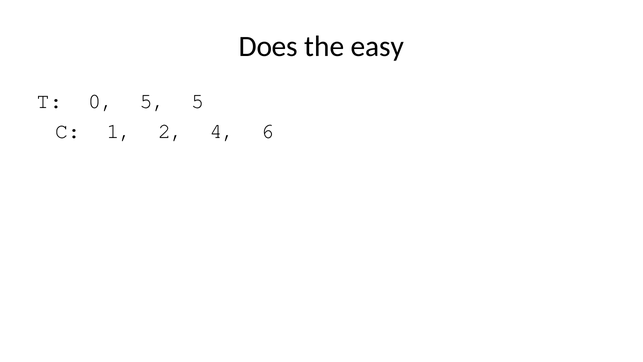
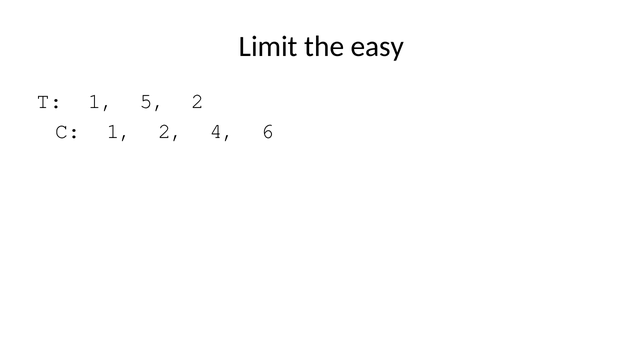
Does: Does -> Limit
T 0: 0 -> 1
5 5: 5 -> 2
